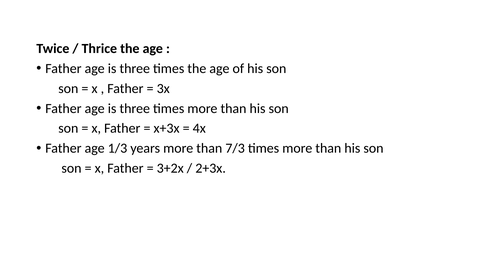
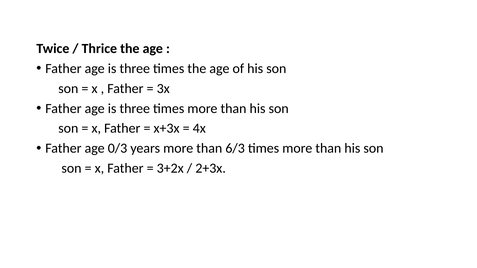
1/3: 1/3 -> 0/3
7/3: 7/3 -> 6/3
